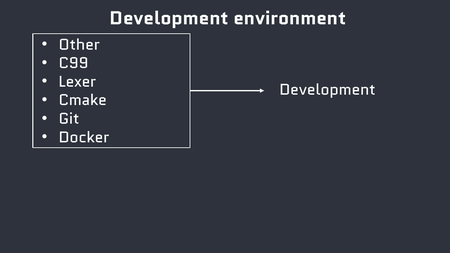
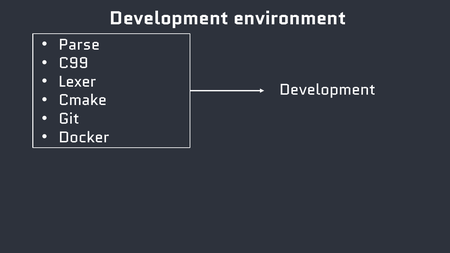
Other: Other -> Parse
